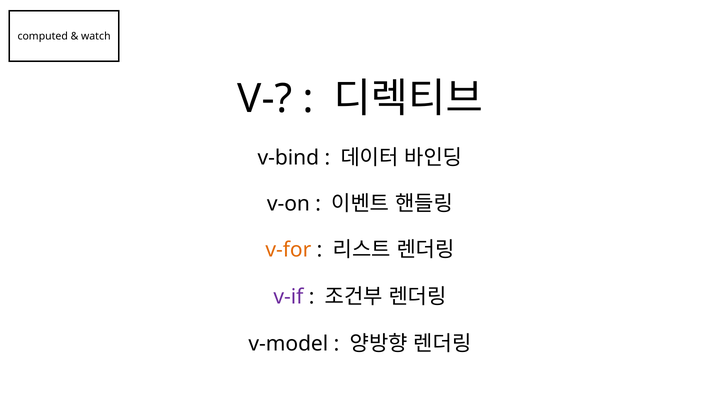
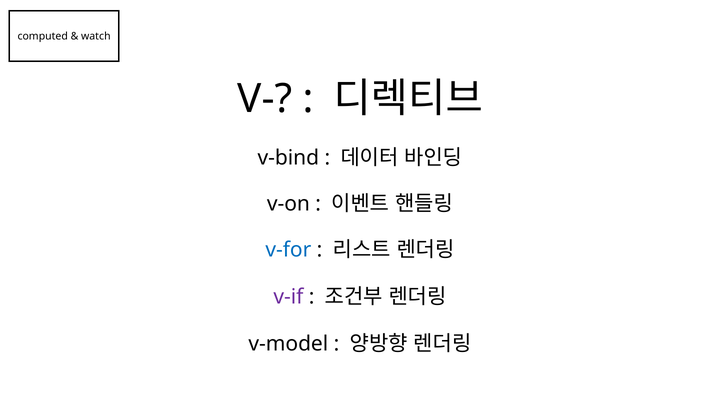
v-for colour: orange -> blue
